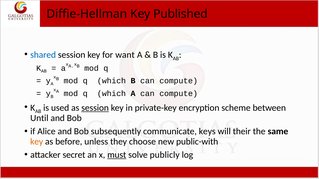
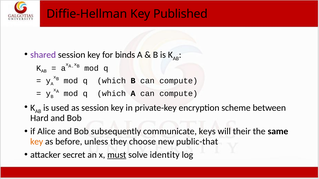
shared colour: blue -> purple
want: want -> binds
session at (95, 108) underline: present -> none
Until: Until -> Hard
public-with: public-with -> public-that
publicly: publicly -> identity
